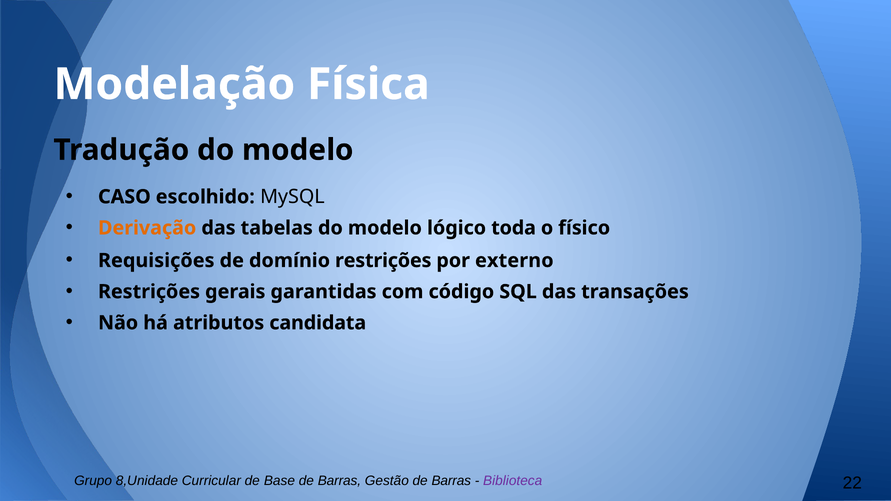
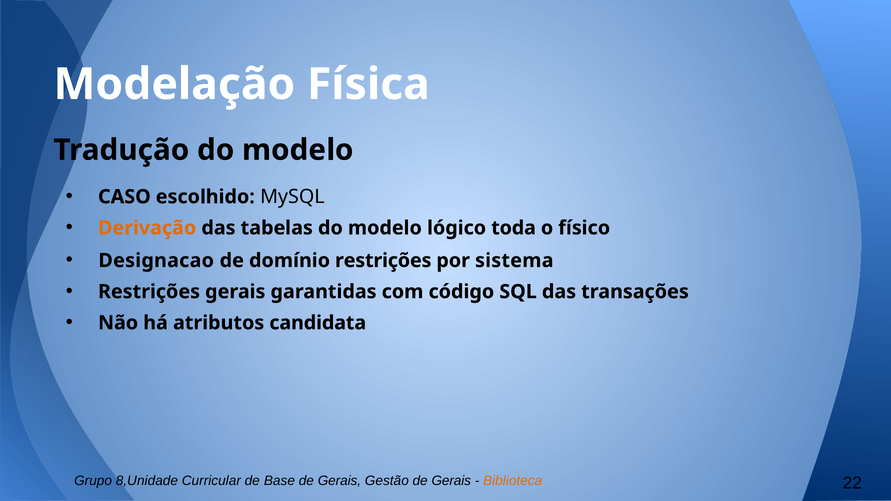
Requisições: Requisições -> Designacao
externo: externo -> sistema
Base de Barras: Barras -> Gerais
Gestão de Barras: Barras -> Gerais
Biblioteca colour: purple -> orange
